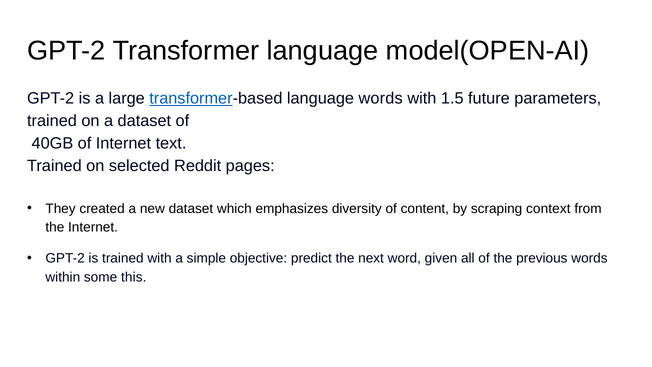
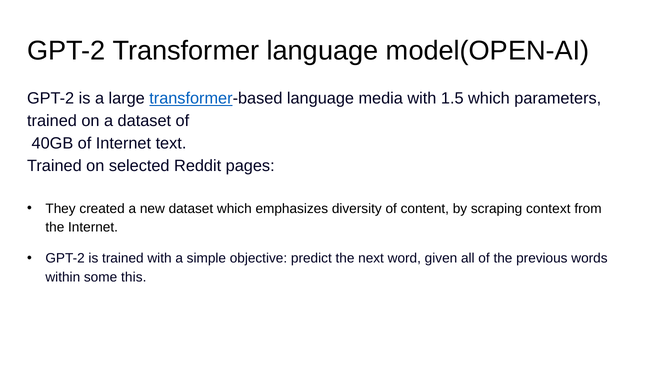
language words: words -> media
1.5 future: future -> which
